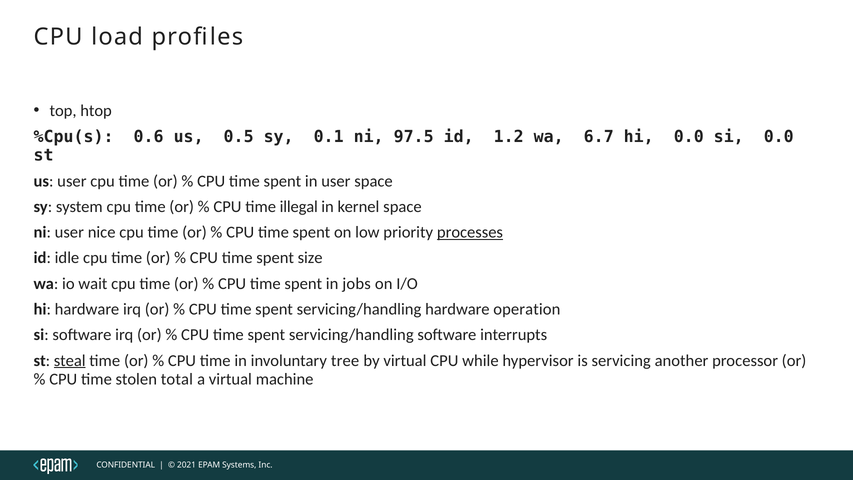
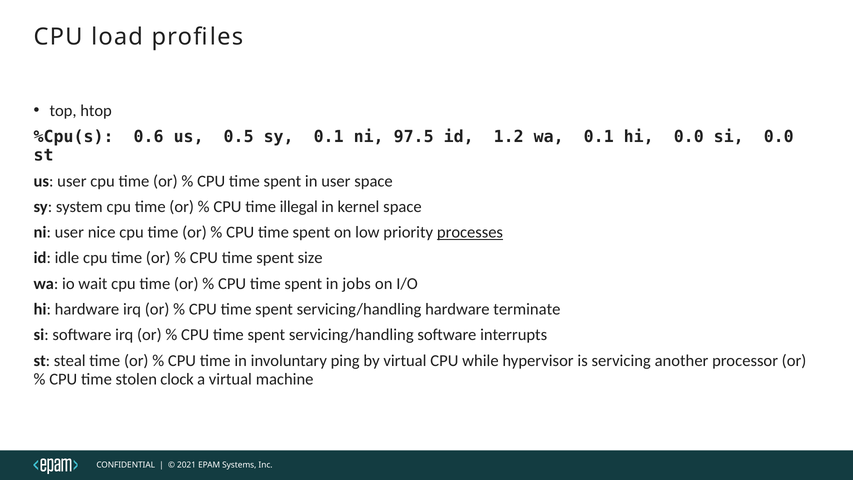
wa 6.7: 6.7 -> 0.1
operation: operation -> terminate
steal underline: present -> none
tree: tree -> ping
total: total -> clock
